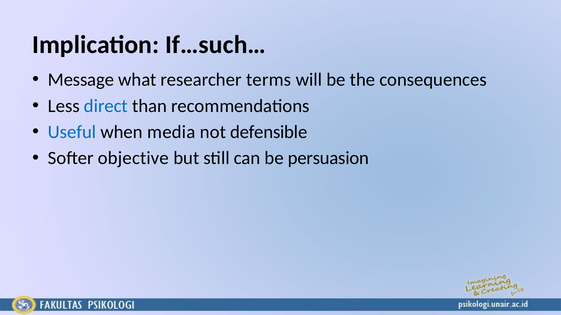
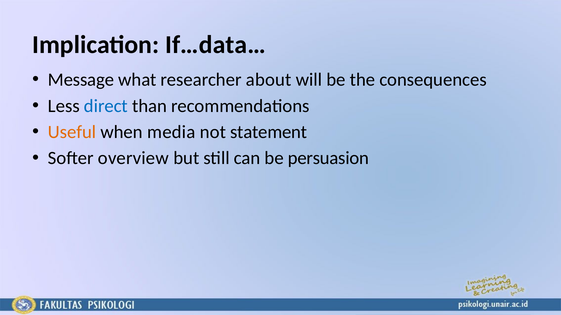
If…such…: If…such… -> If…data…
terms: terms -> about
Useful colour: blue -> orange
defensible: defensible -> statement
objective: objective -> overview
